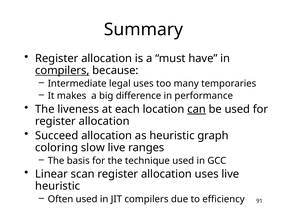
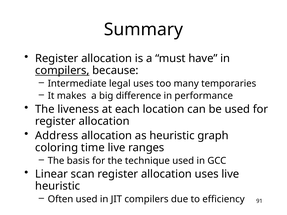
can underline: present -> none
Succeed: Succeed -> Address
slow: slow -> time
